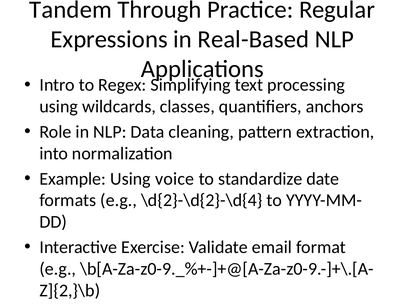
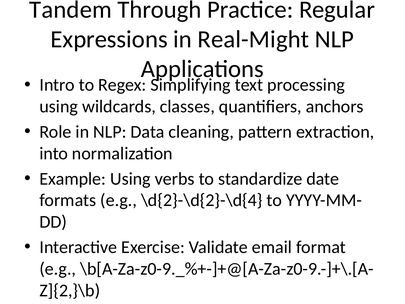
Real-Based: Real-Based -> Real-Might
voice: voice -> verbs
